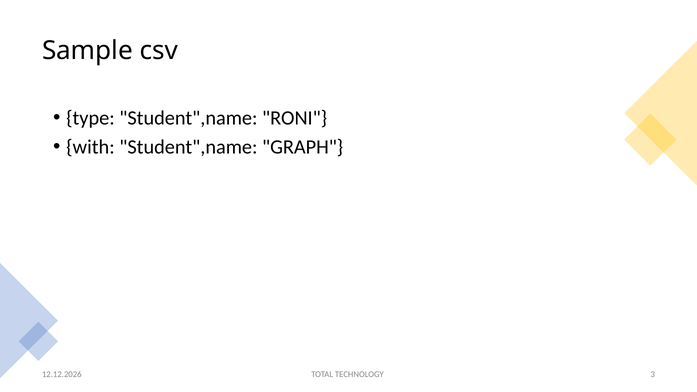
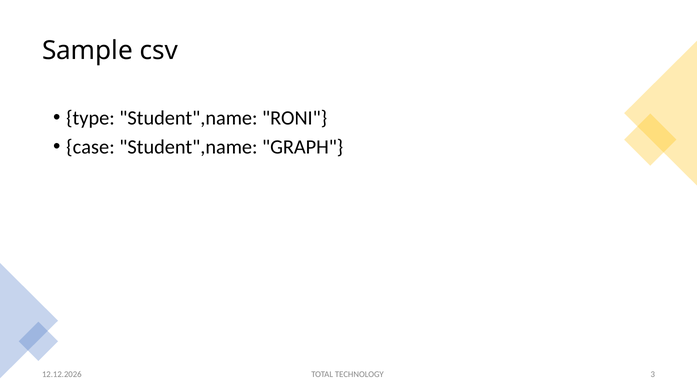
with: with -> case
